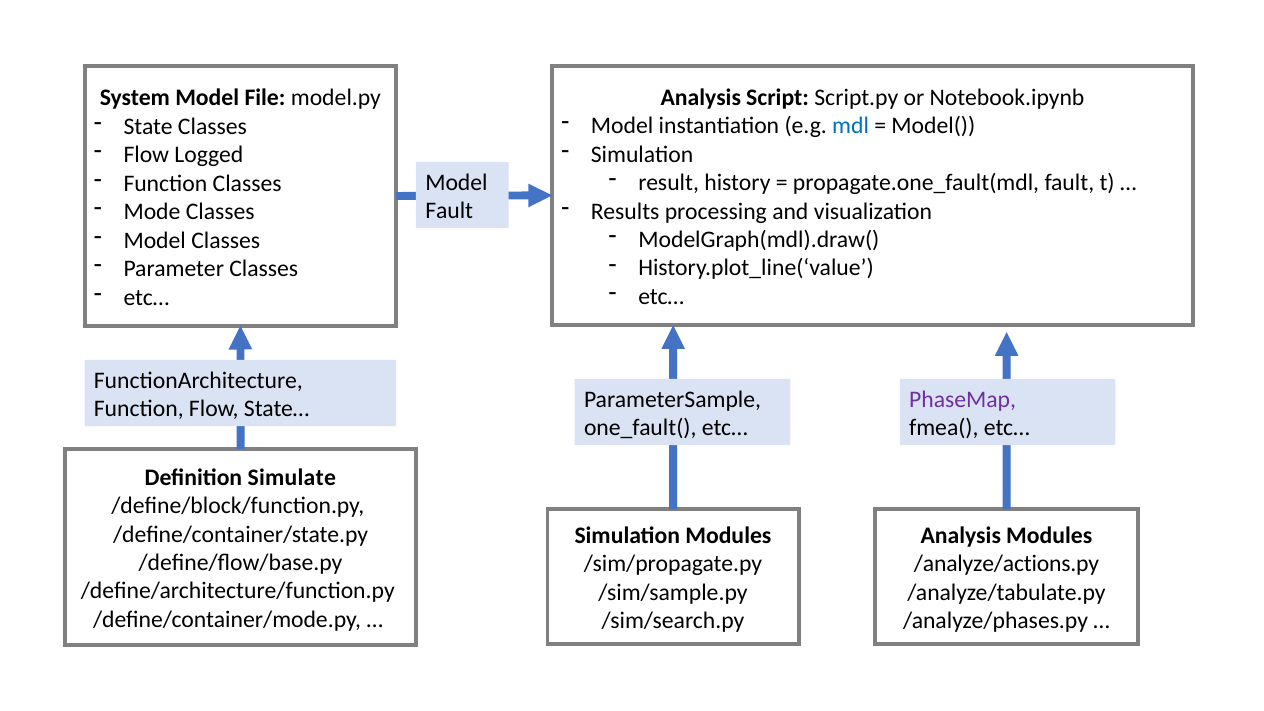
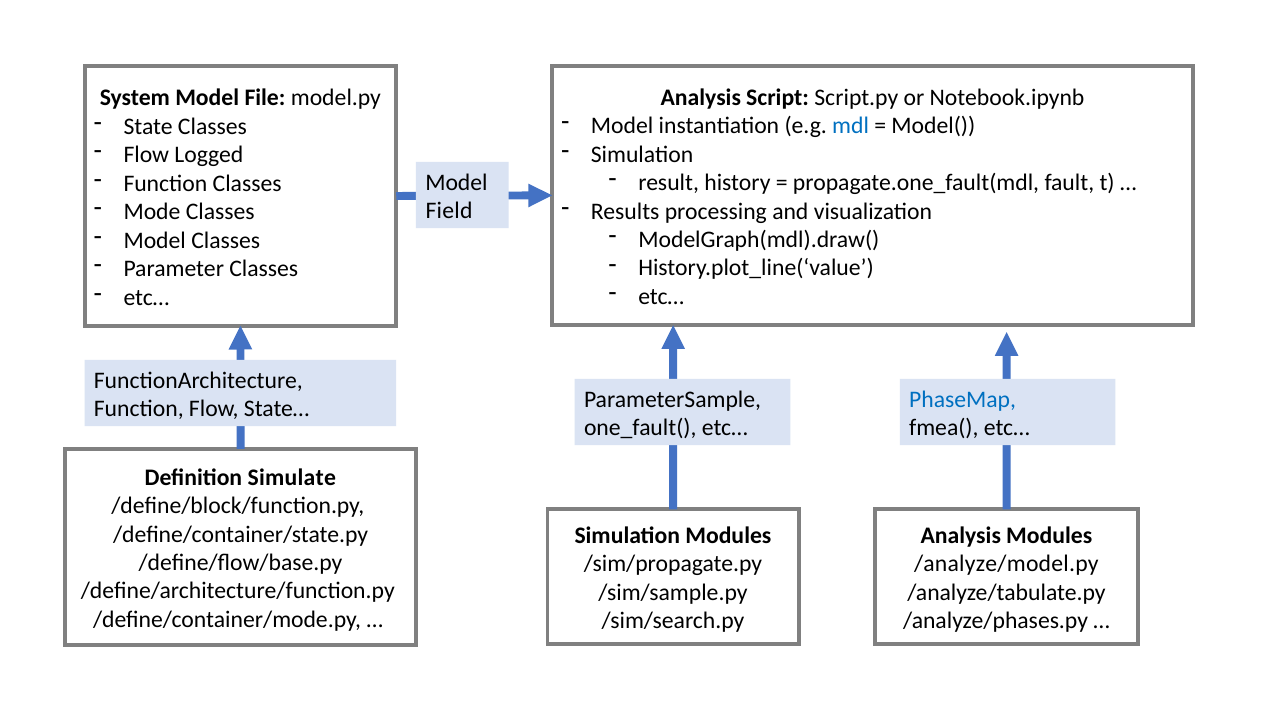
Fault at (449, 211): Fault -> Field
PhaseMap colour: purple -> blue
/analyze/actions.py: /analyze/actions.py -> /analyze/model.py
